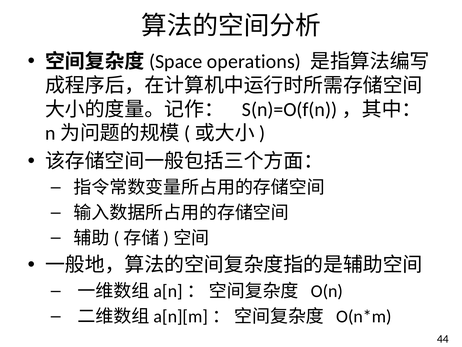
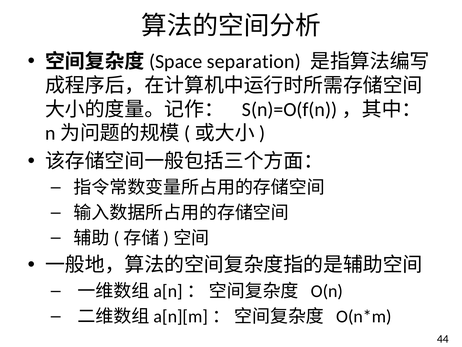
operations: operations -> separation
